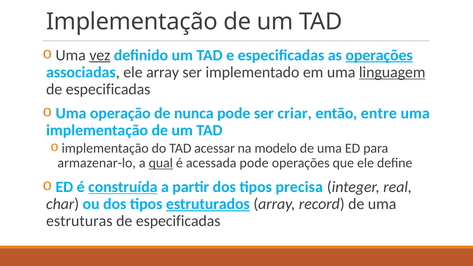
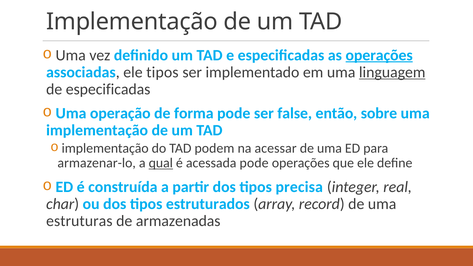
vez underline: present -> none
ele array: array -> tipos
nunca: nunca -> forma
criar: criar -> false
entre: entre -> sobre
acessar: acessar -> podem
modelo: modelo -> acessar
construída underline: present -> none
estruturados underline: present -> none
especificadas at (178, 221): especificadas -> armazenadas
